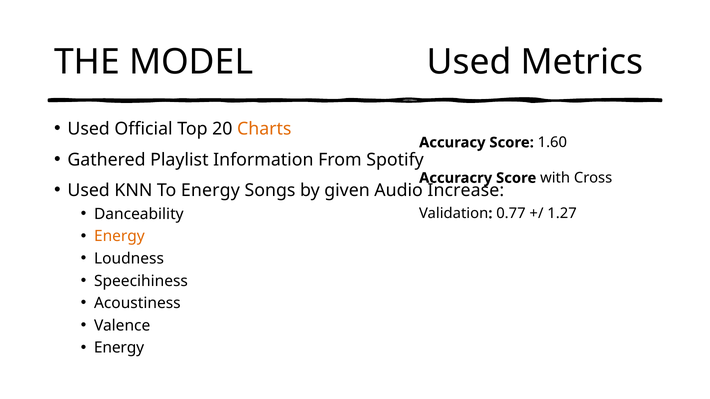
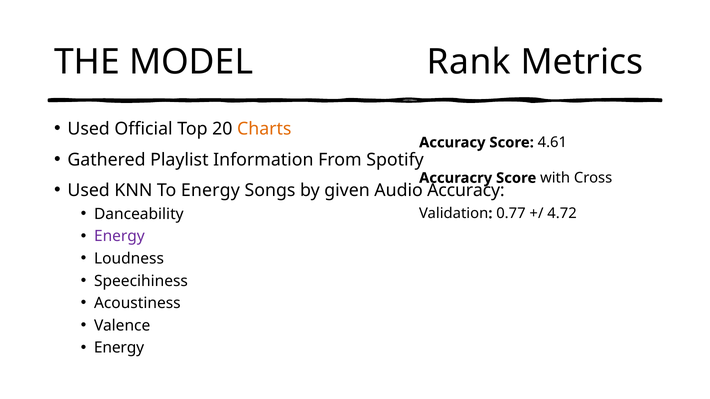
MODEL Used: Used -> Rank
1.60: 1.60 -> 4.61
Audio Increase: Increase -> Accuracy
1.27: 1.27 -> 4.72
Energy at (119, 236) colour: orange -> purple
